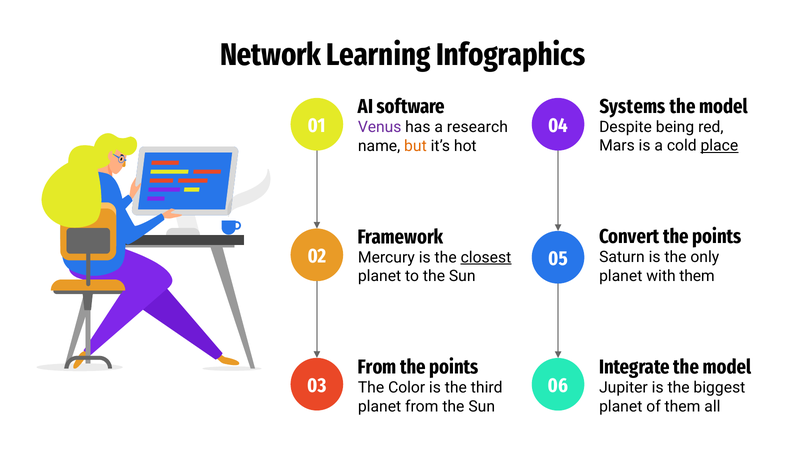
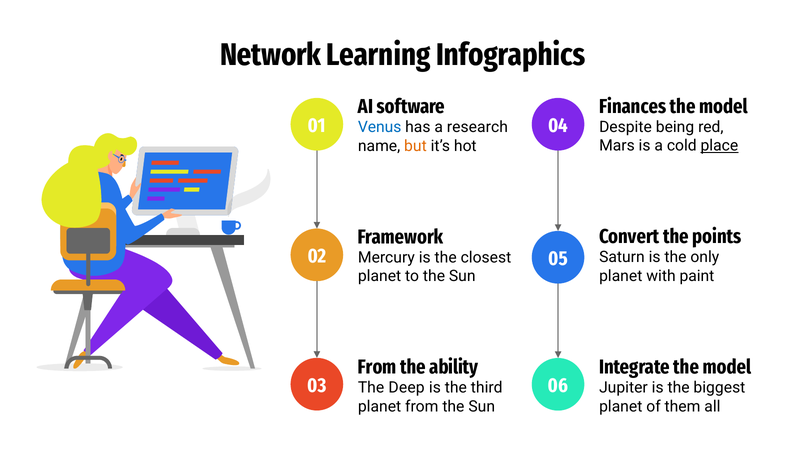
Systems: Systems -> Finances
Venus colour: purple -> blue
closest underline: present -> none
with them: them -> paint
points at (454, 367): points -> ability
Color: Color -> Deep
